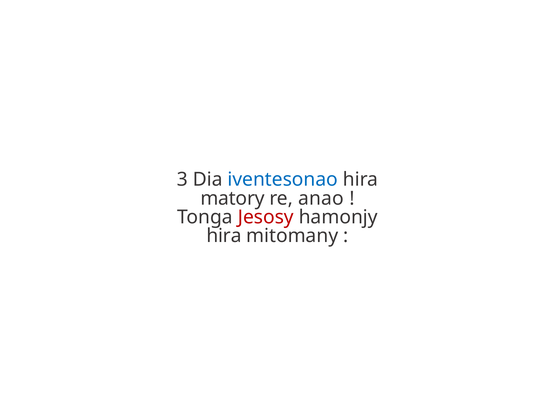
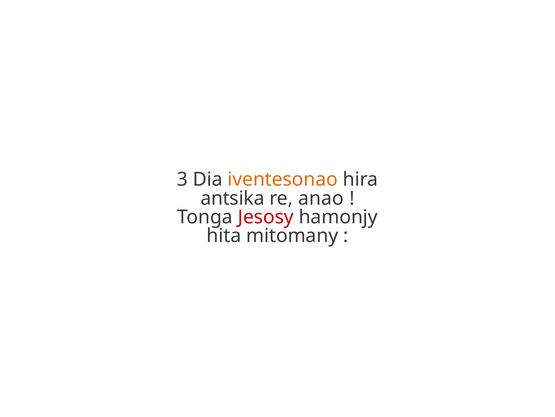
iventesonao colour: blue -> orange
matory: matory -> antsika
hira at (224, 235): hira -> hita
